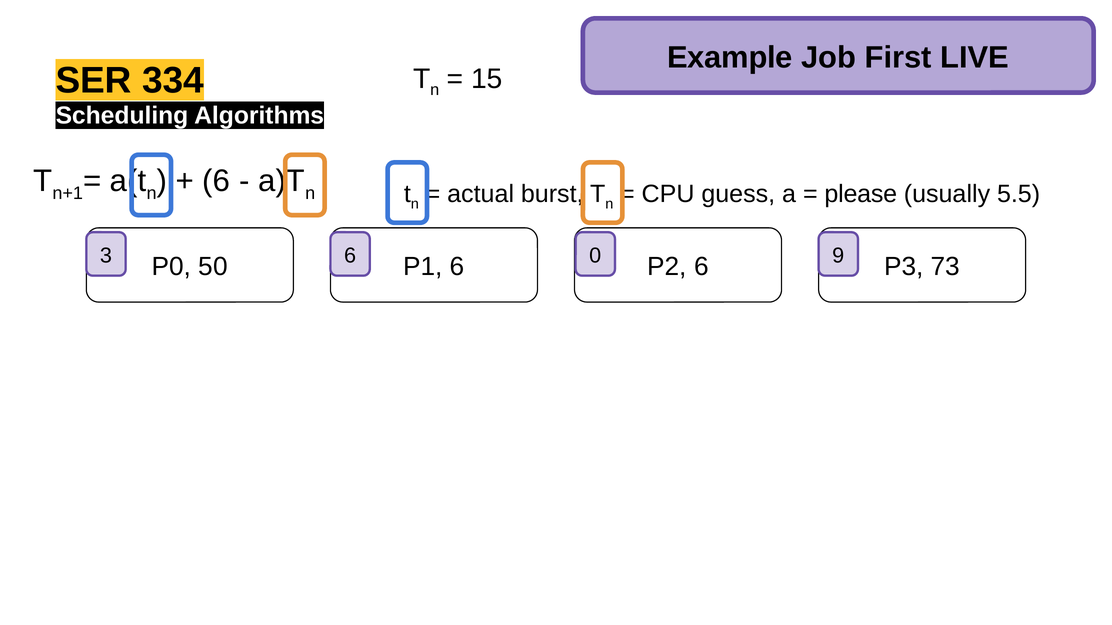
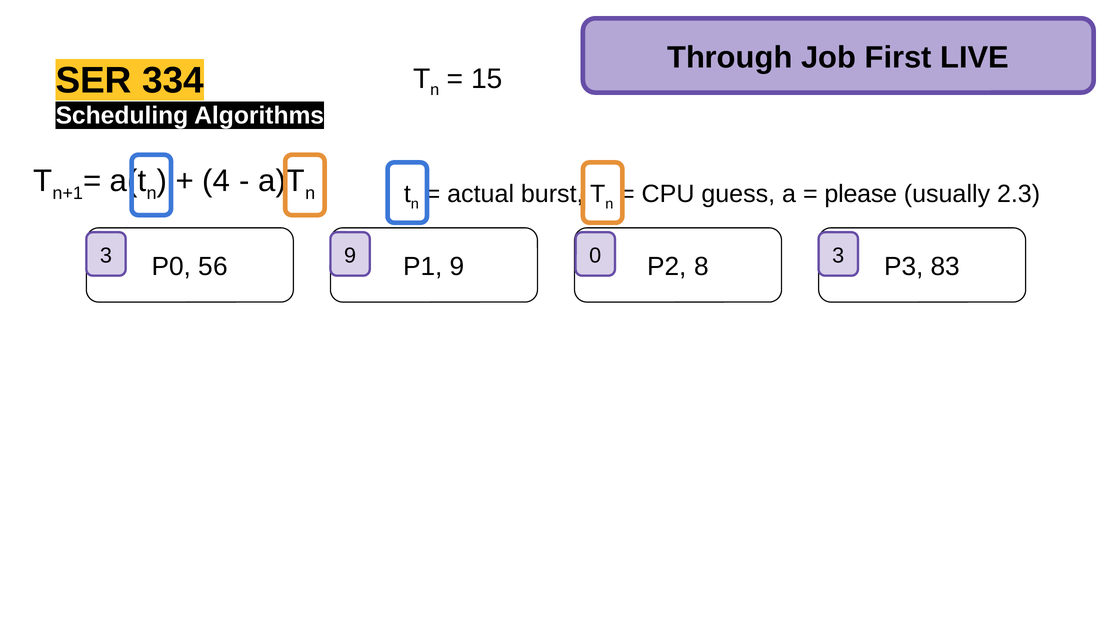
Example: Example -> Through
6 at (216, 181): 6 -> 4
5.5: 5.5 -> 2.3
3 6: 6 -> 9
0 9: 9 -> 3
50: 50 -> 56
P1 6: 6 -> 9
P2 6: 6 -> 8
73: 73 -> 83
